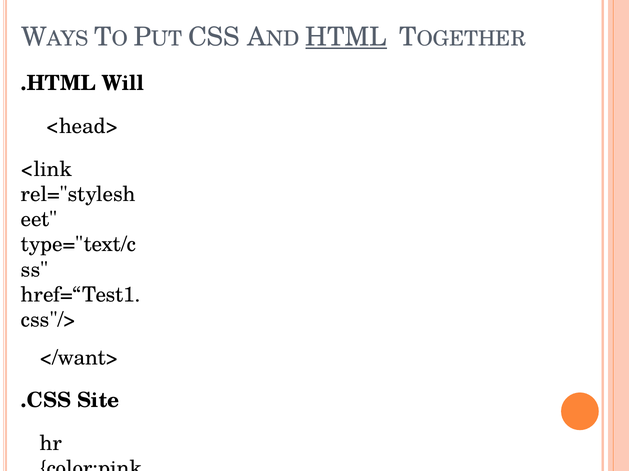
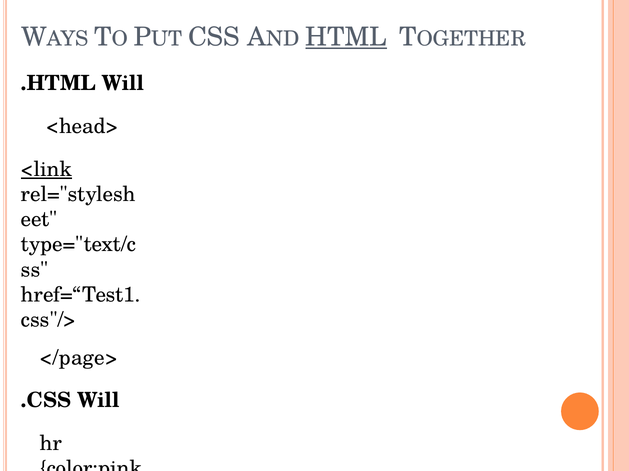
<link underline: none -> present
</want>: </want> -> </page>
.CSS Site: Site -> Will
